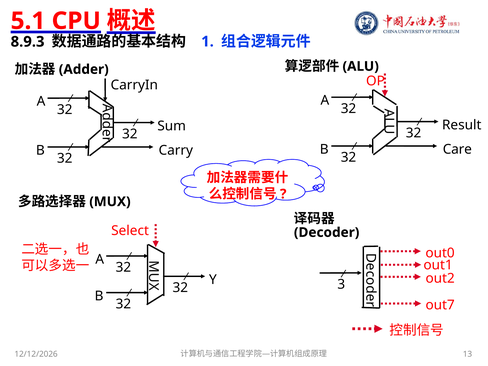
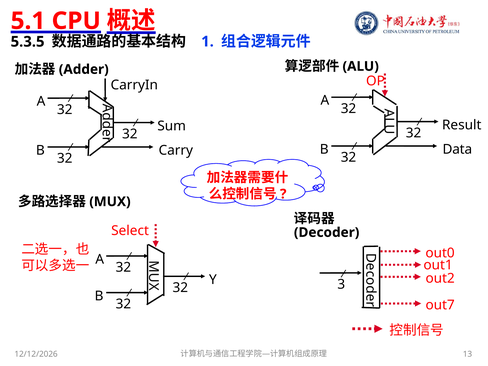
8.9.3: 8.9.3 -> 5.3.5
Care: Care -> Data
